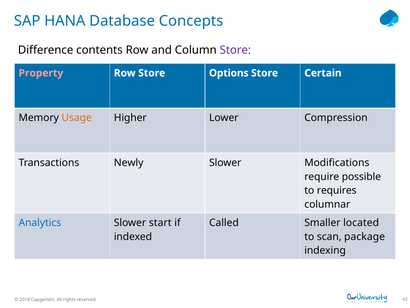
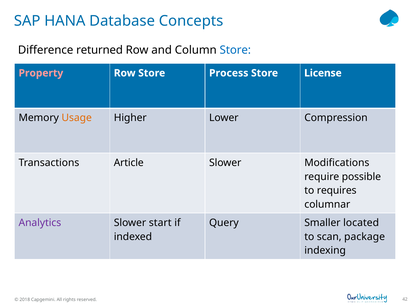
contents: contents -> returned
Store at (235, 50) colour: purple -> blue
Options: Options -> Process
Certain: Certain -> License
Newly: Newly -> Article
Analytics colour: blue -> purple
Called: Called -> Query
